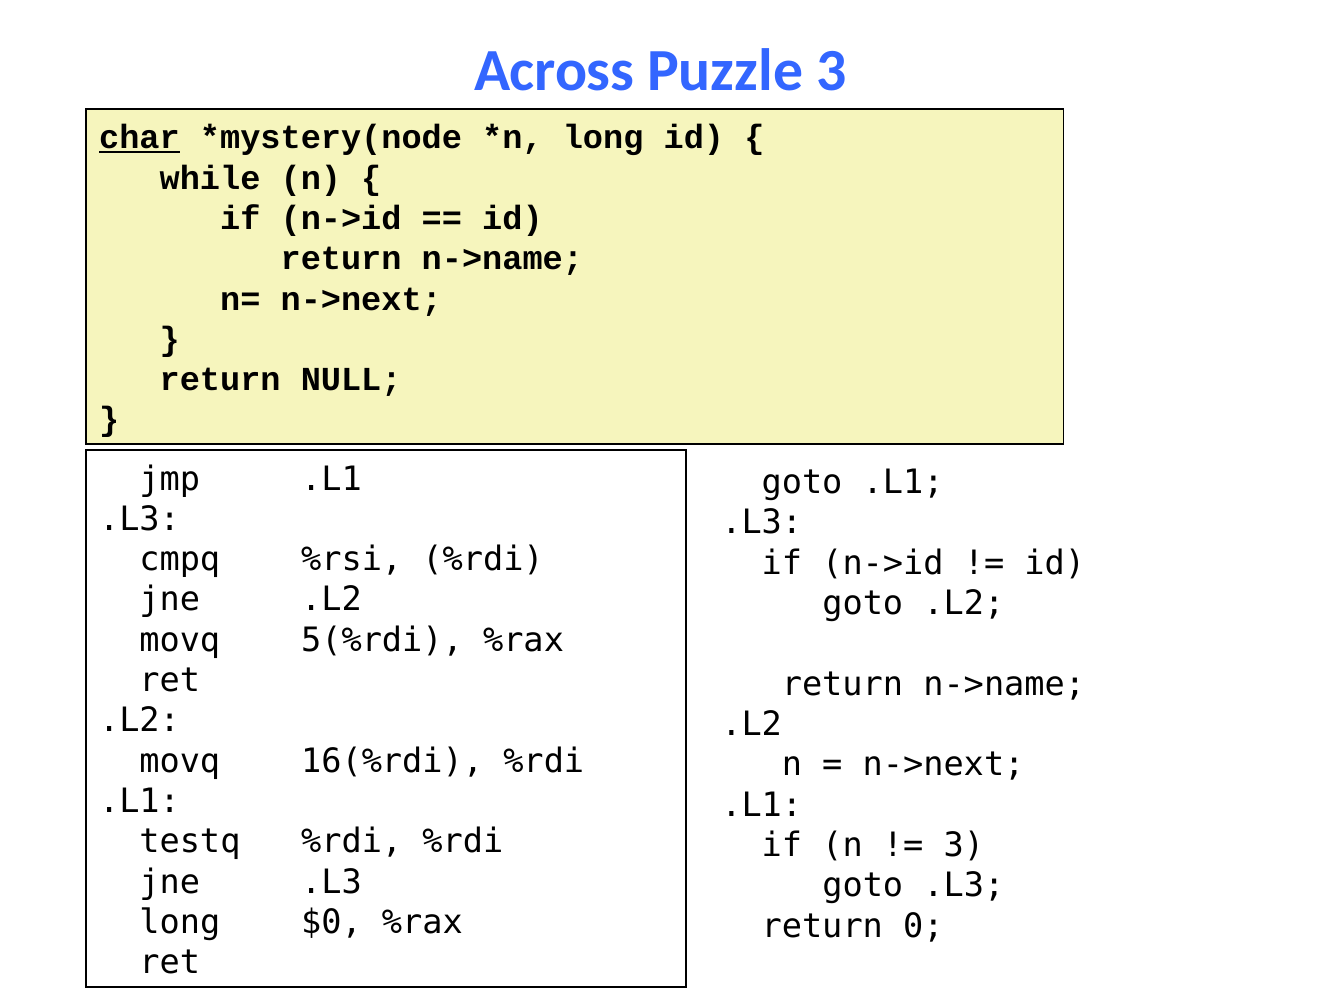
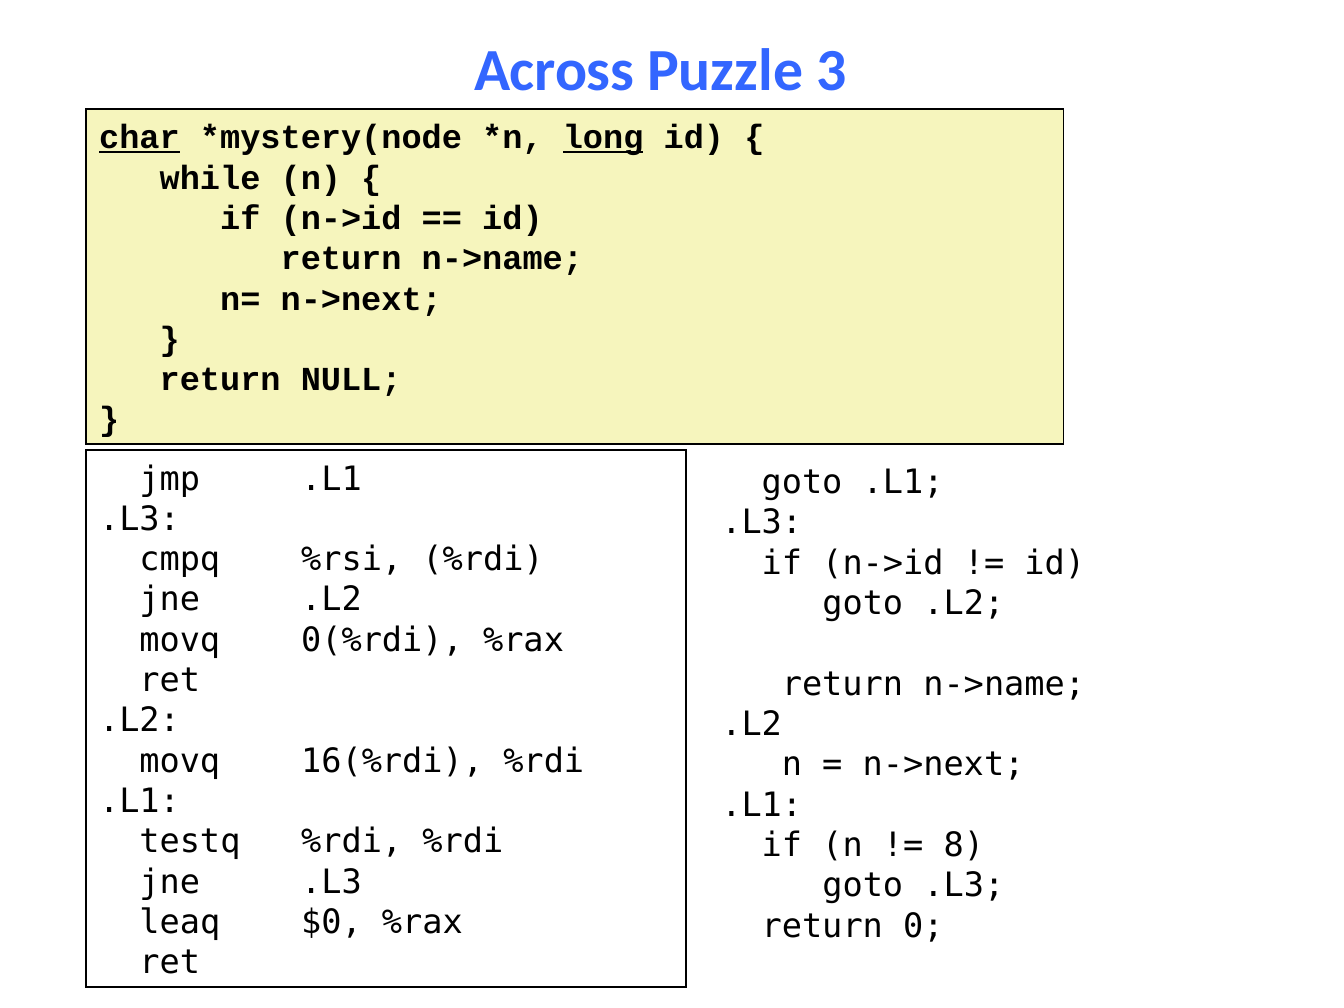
long at (603, 138) underline: none -> present
5(%rdi: 5(%rdi -> 0(%rdi
3 at (964, 845): 3 -> 8
long at (180, 922): long -> leaq
